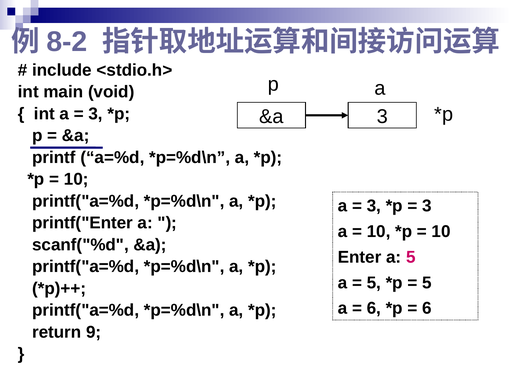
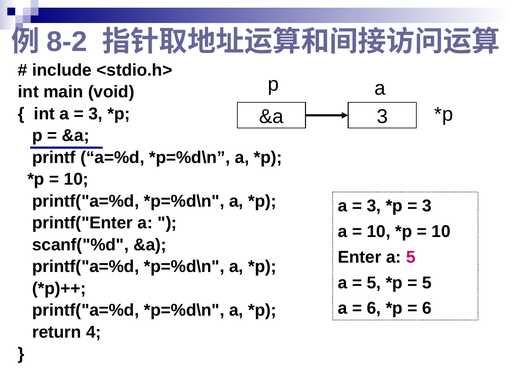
9: 9 -> 4
